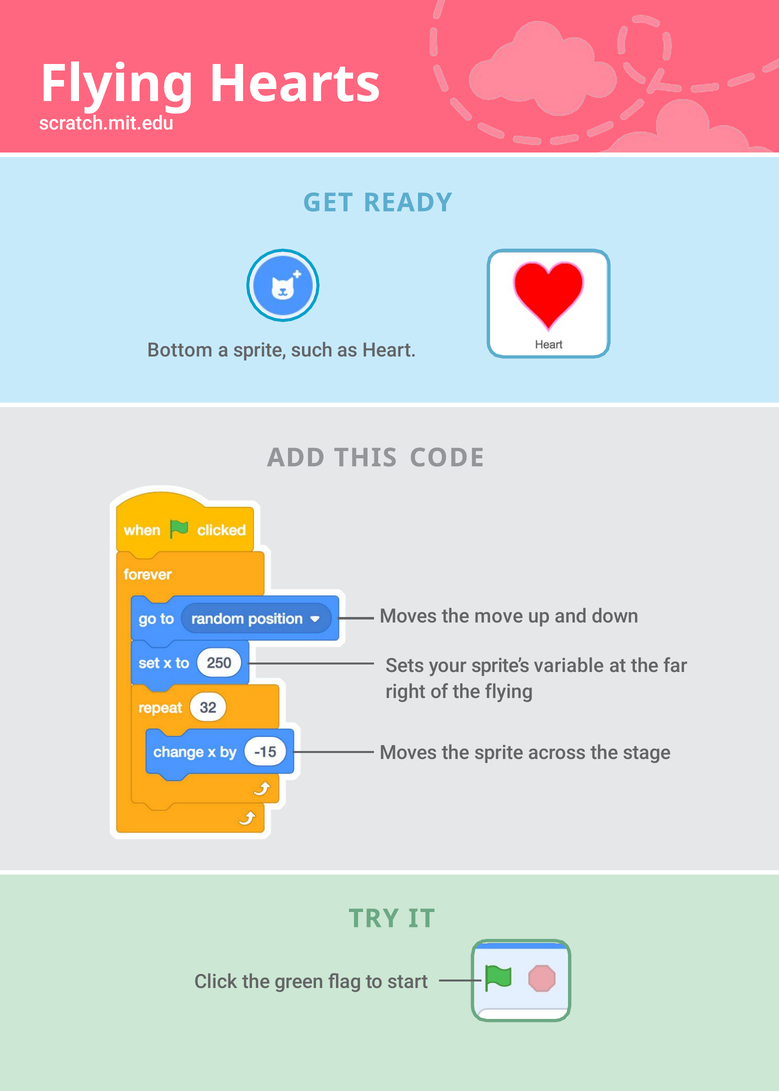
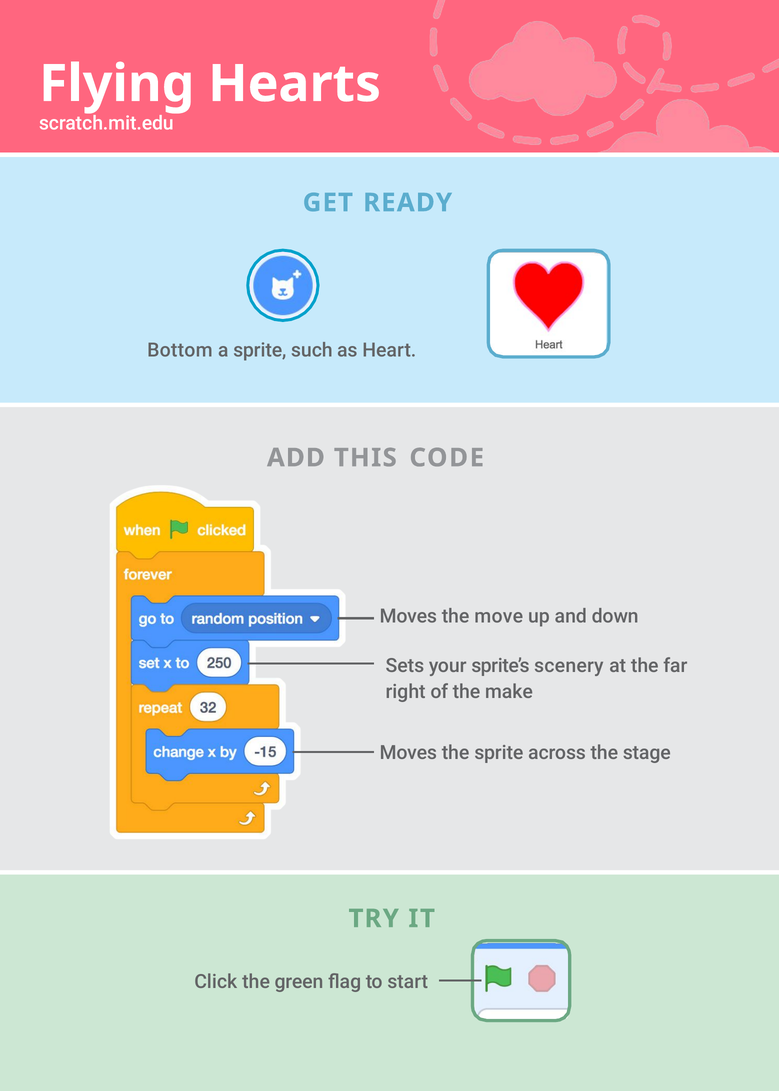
variable: variable -> scenery
the flying: flying -> make
